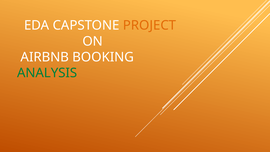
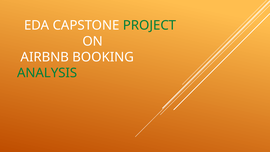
PROJECT colour: orange -> green
